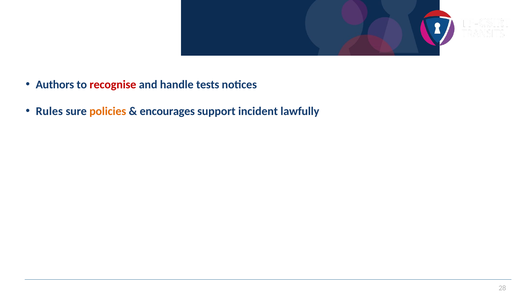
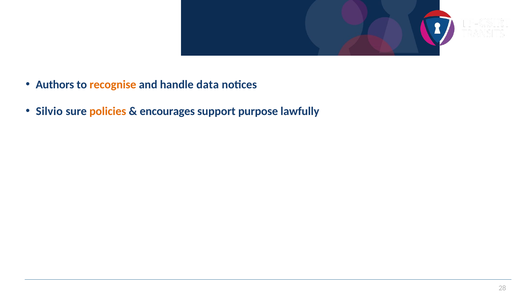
recognise colour: red -> orange
tests: tests -> data
Rules: Rules -> Silvio
incident: incident -> purpose
